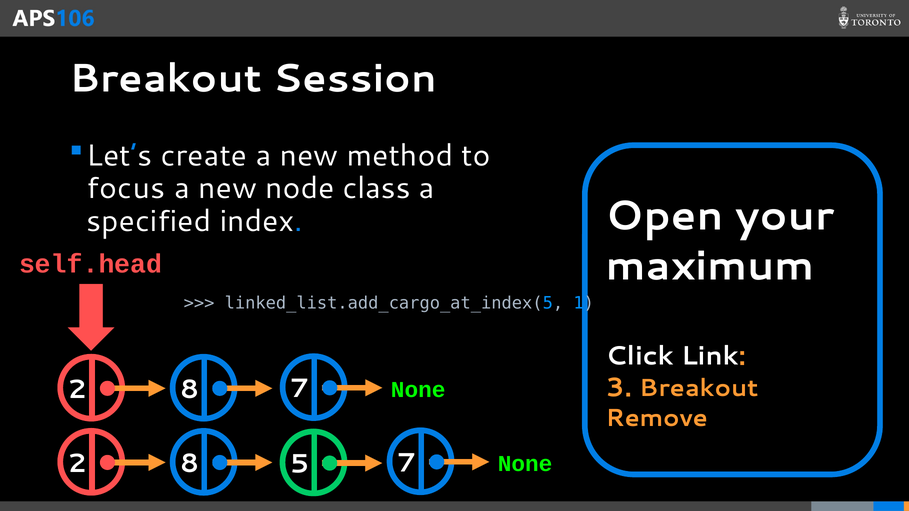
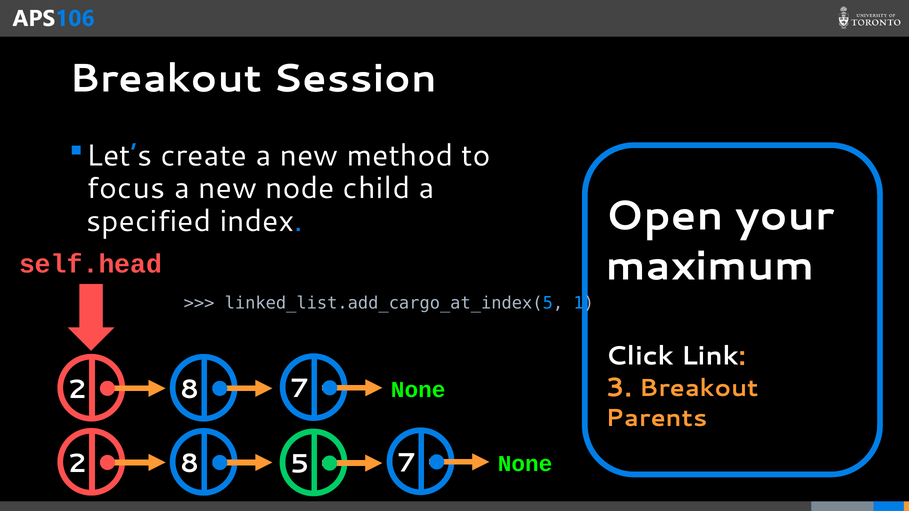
class: class -> child
Remove: Remove -> Parents
